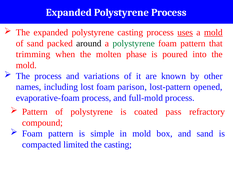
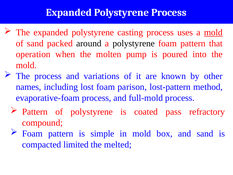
uses underline: present -> none
polystyrene at (134, 43) colour: green -> black
trimming: trimming -> operation
phase: phase -> pump
opened: opened -> method
the casting: casting -> melted
